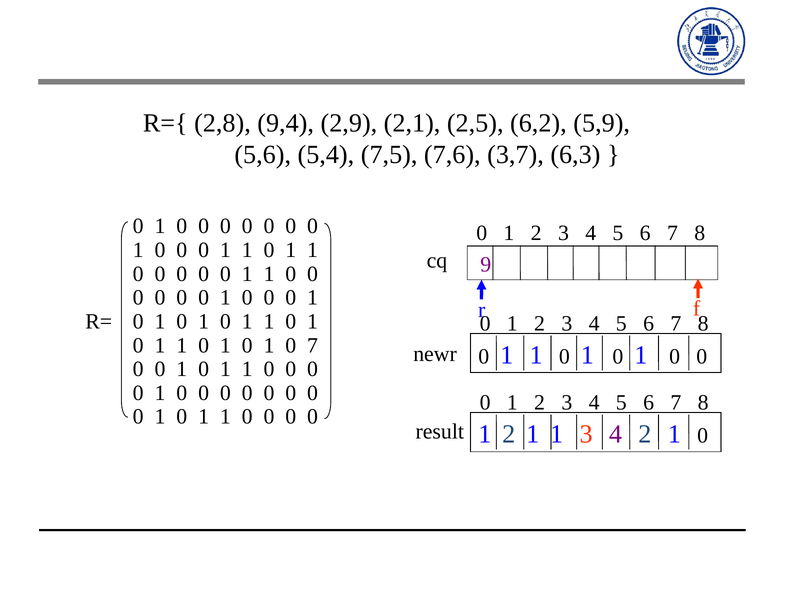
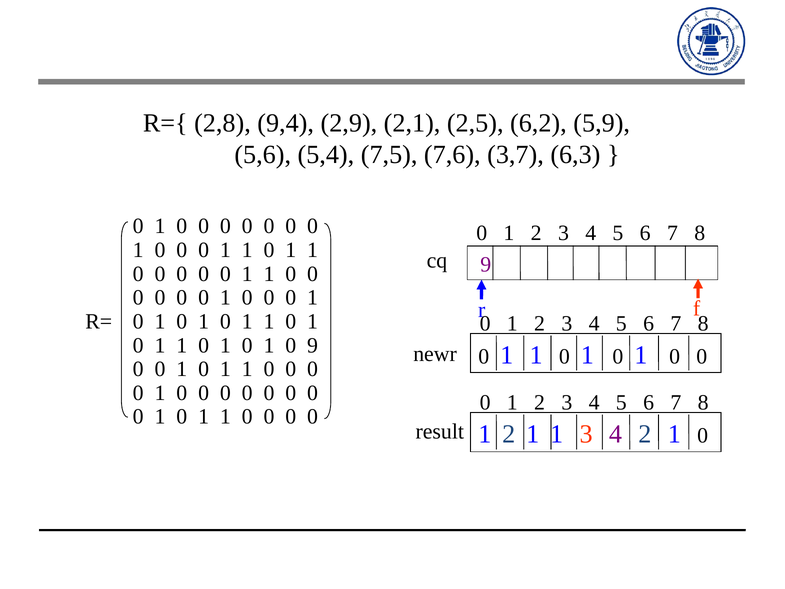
0 7: 7 -> 9
